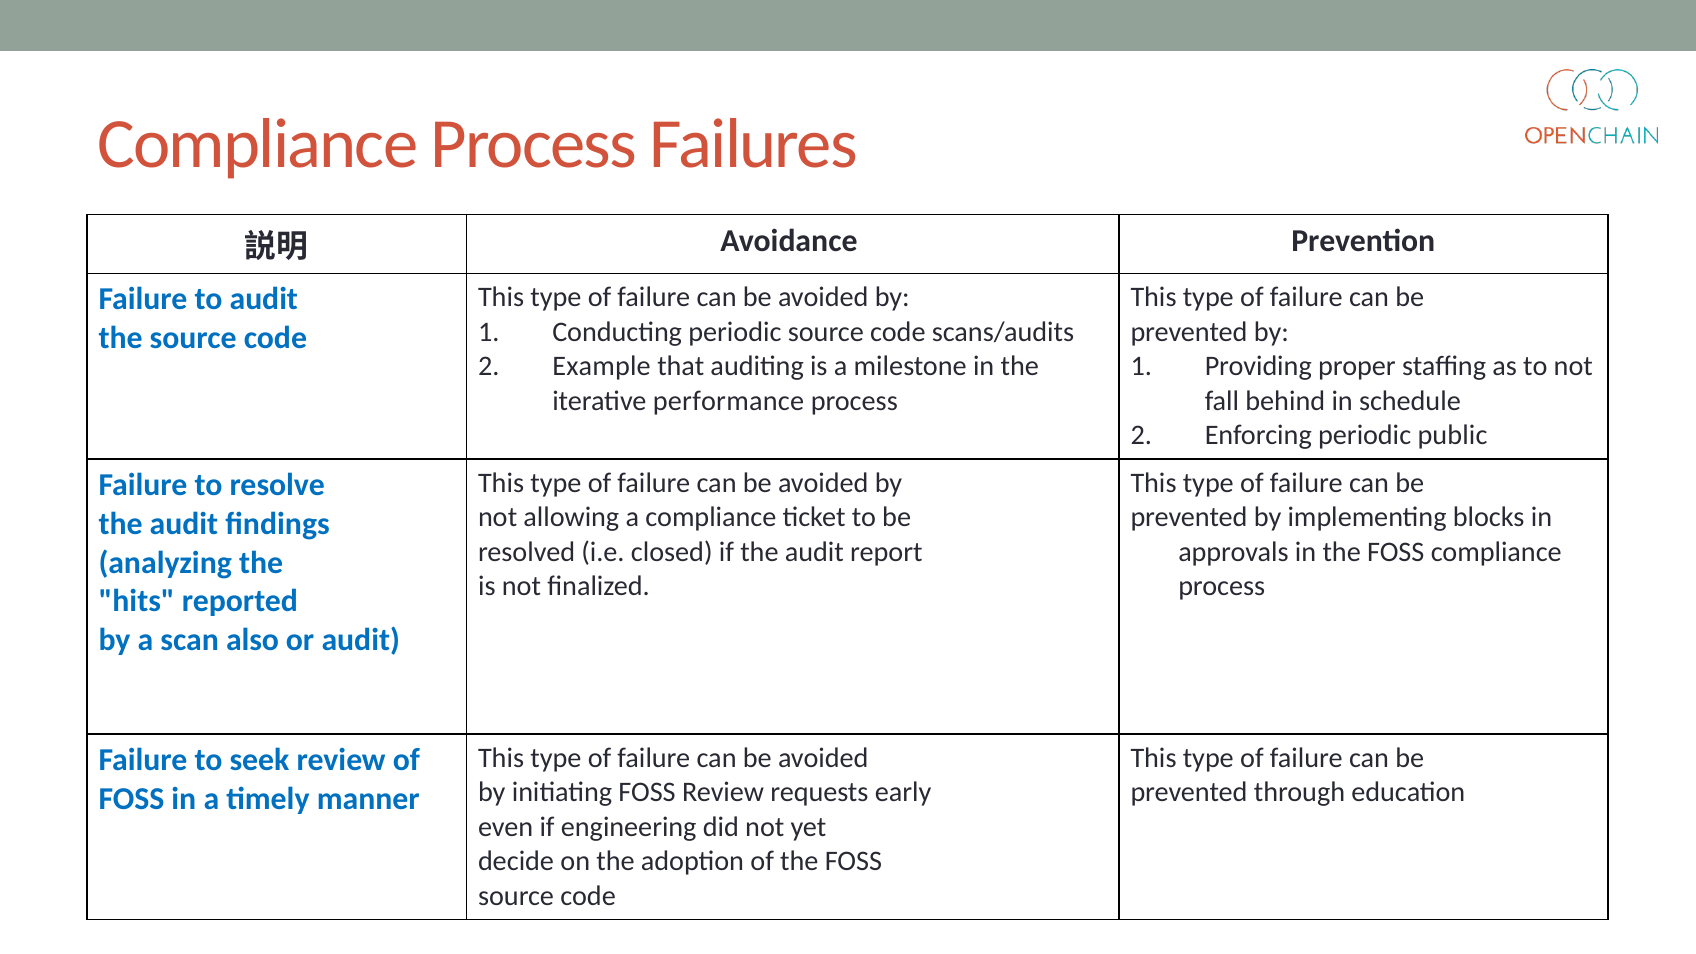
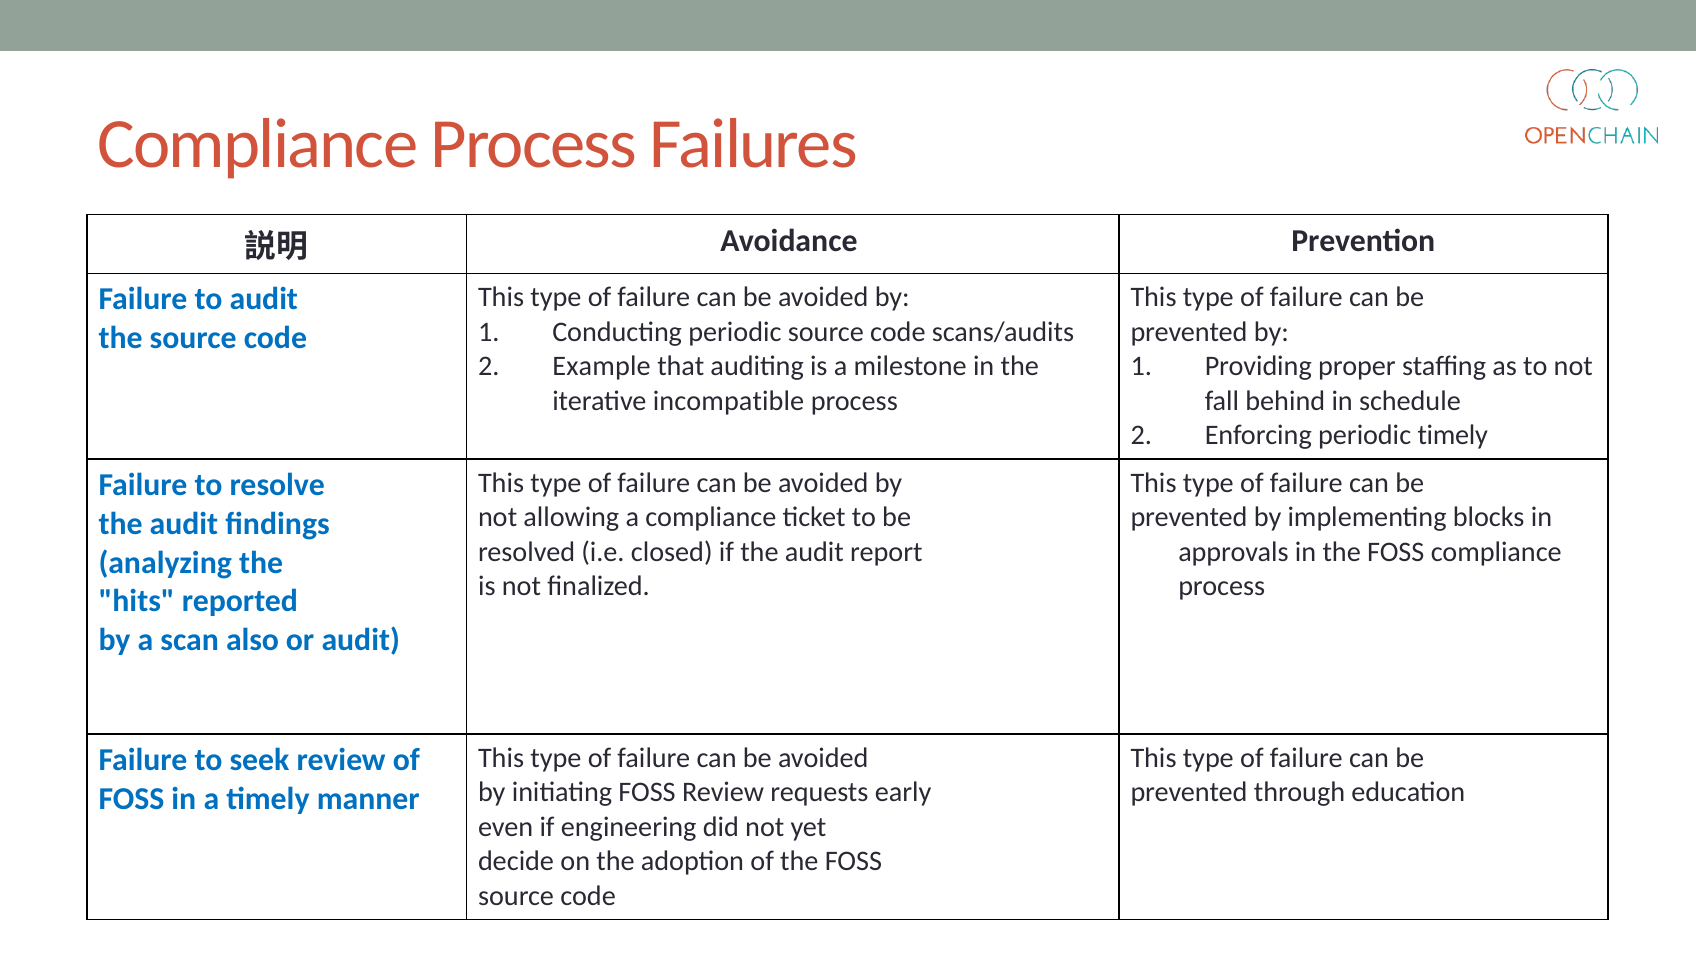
performance: performance -> incompatible
periodic public: public -> timely
